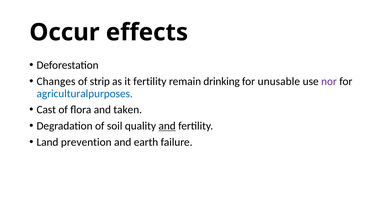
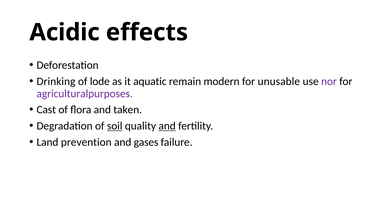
Occur: Occur -> Acidic
Changes: Changes -> Drinking
strip: strip -> lode
it fertility: fertility -> aquatic
drinking: drinking -> modern
agriculturalpurposes colour: blue -> purple
soil underline: none -> present
earth: earth -> gases
